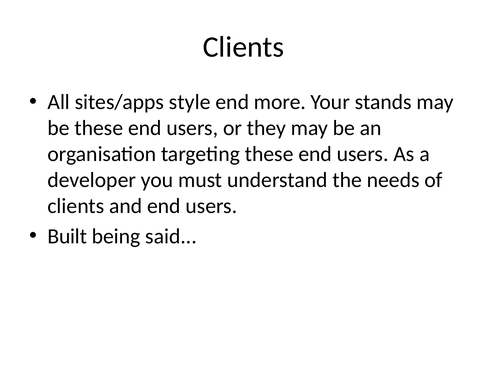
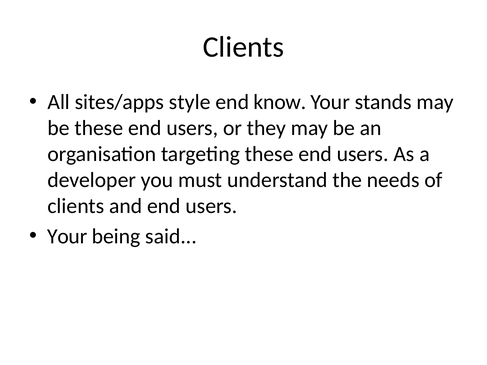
more: more -> know
Built at (67, 236): Built -> Your
